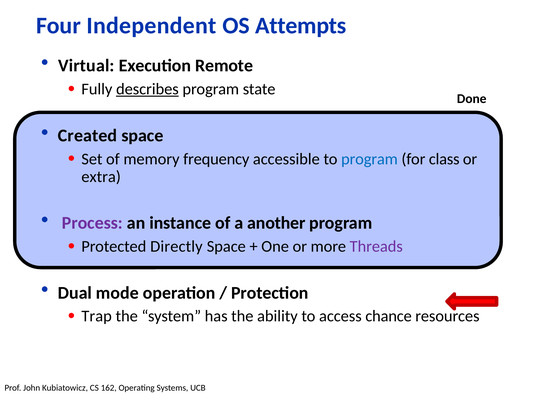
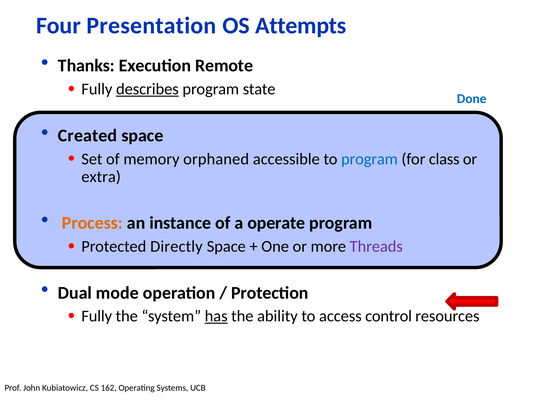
Independent: Independent -> Presentation
Virtual: Virtual -> Thanks
Done colour: black -> blue
frequency: frequency -> orphaned
Process colour: purple -> orange
another: another -> operate
Trap at (97, 317): Trap -> Fully
has underline: none -> present
chance: chance -> control
